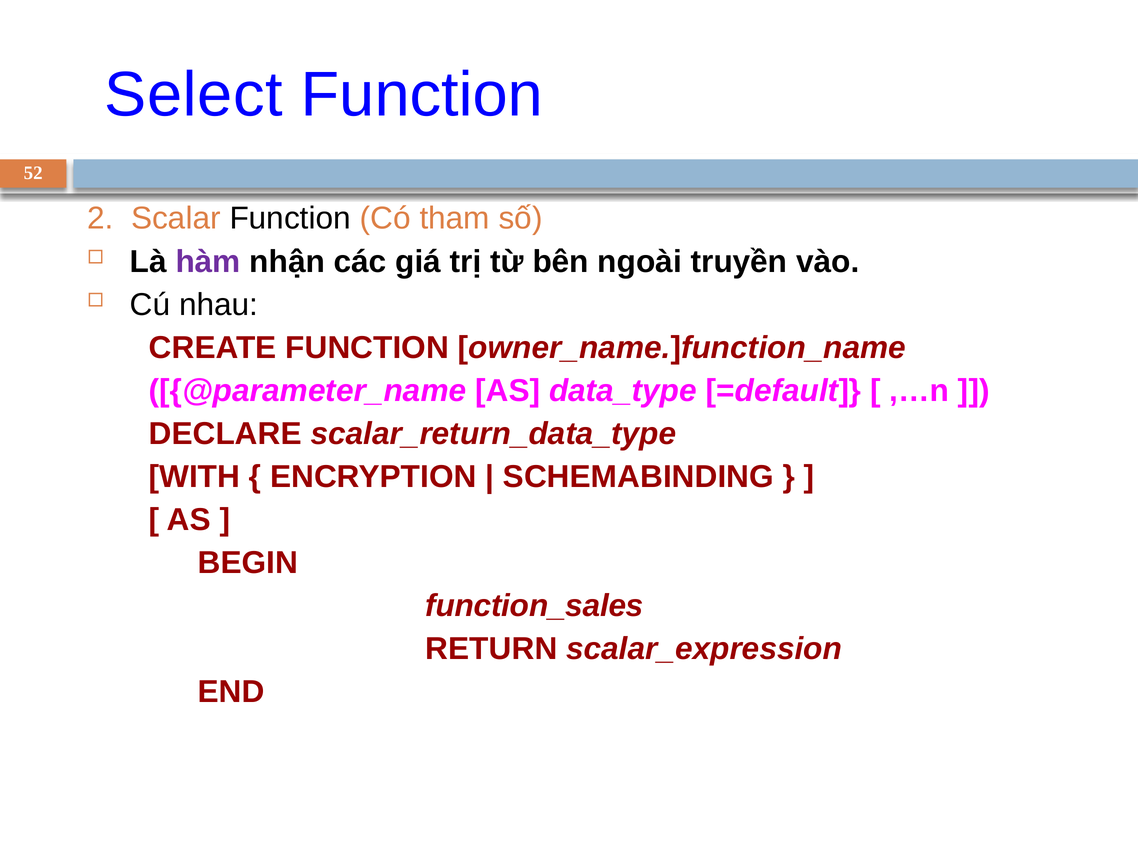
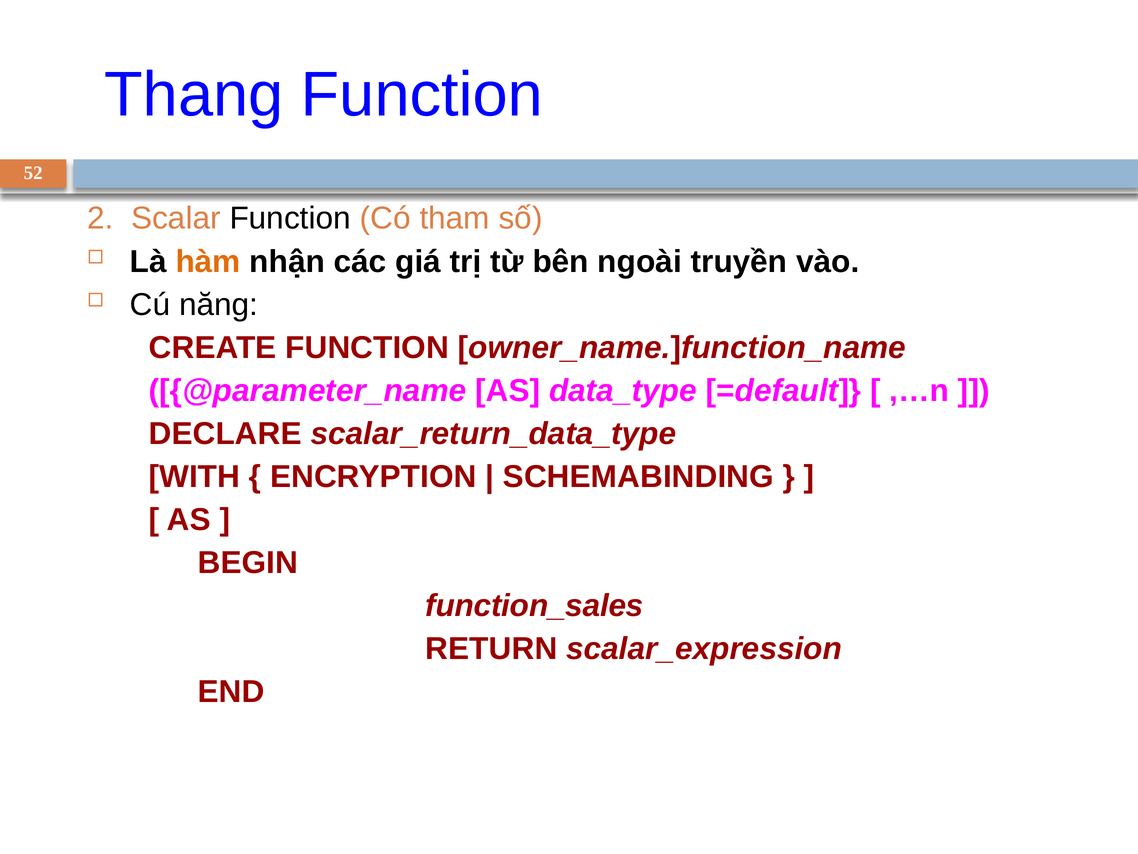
Select: Select -> Thang
hàm colour: purple -> orange
nhau: nhau -> năng
